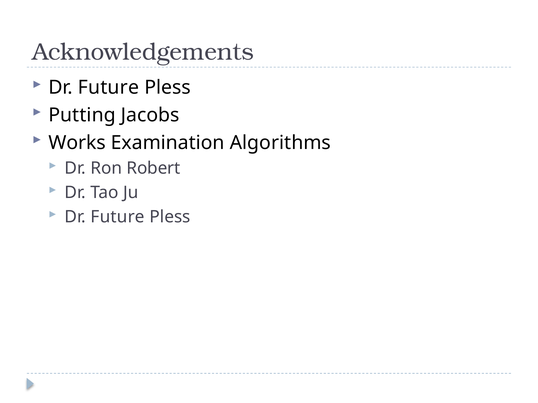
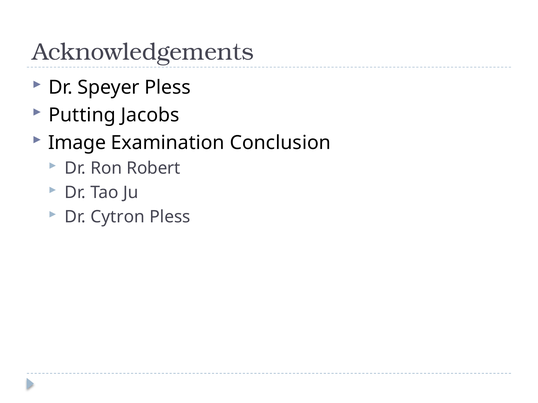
Future at (108, 87): Future -> Speyer
Works: Works -> Image
Algorithms: Algorithms -> Conclusion
Future at (118, 217): Future -> Cytron
